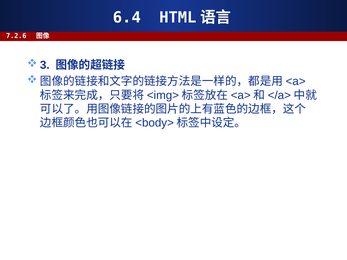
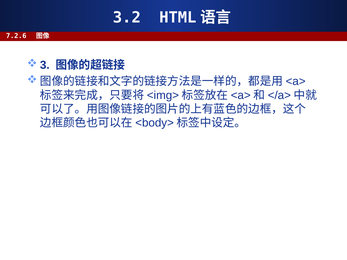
6.4: 6.4 -> 3.2
